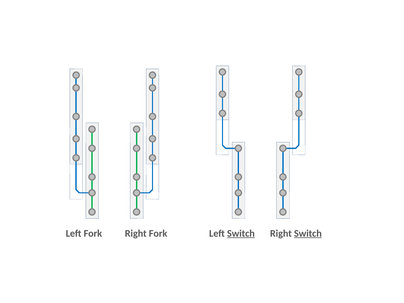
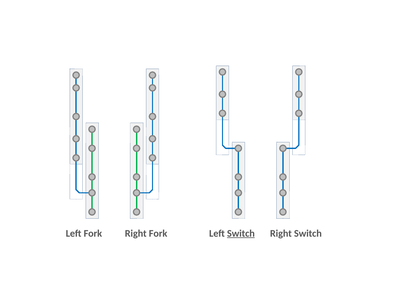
Switch at (308, 233) underline: present -> none
